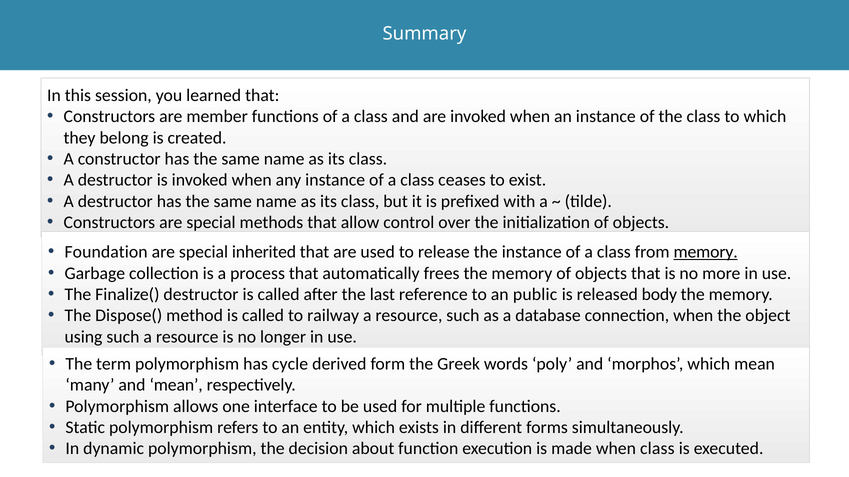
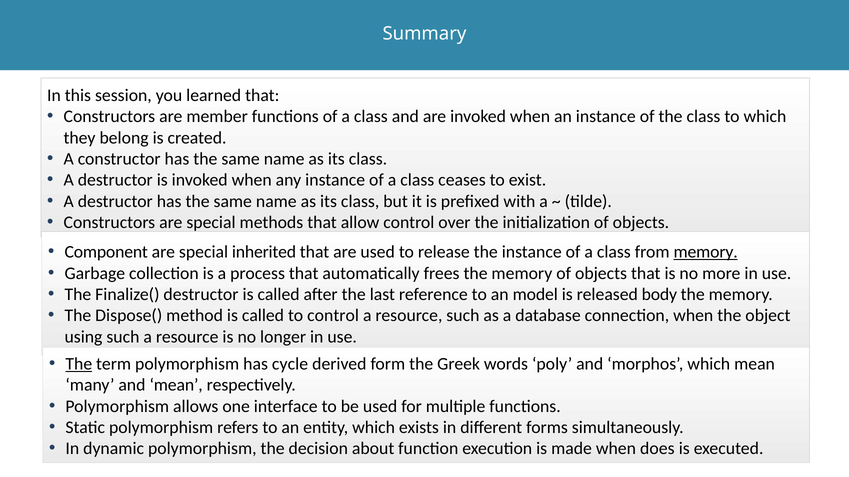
Foundation: Foundation -> Component
public: public -> model
to railway: railway -> control
The at (79, 364) underline: none -> present
when class: class -> does
